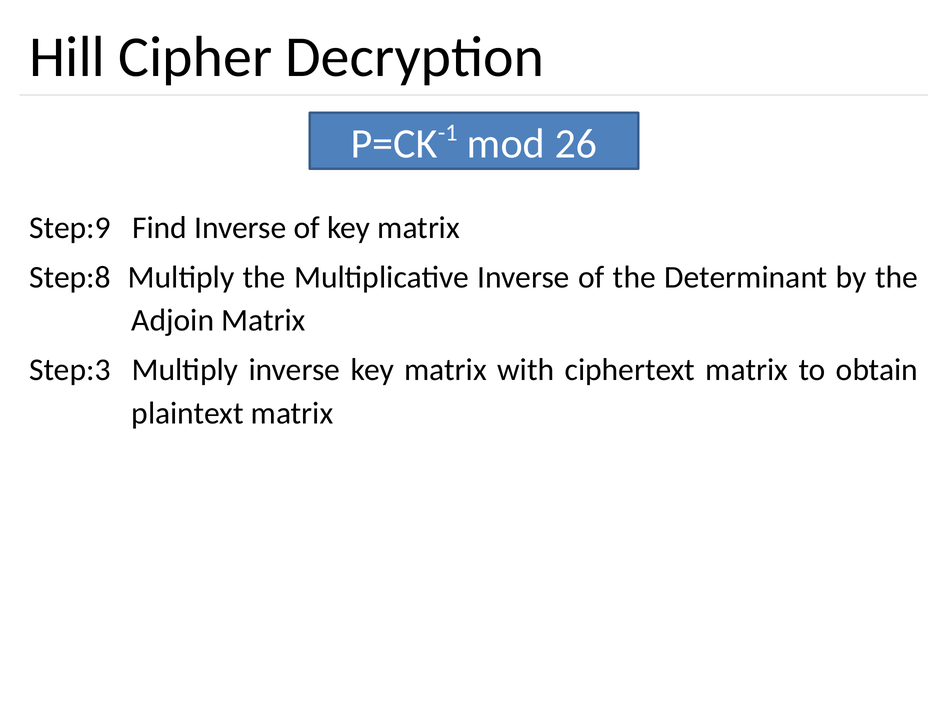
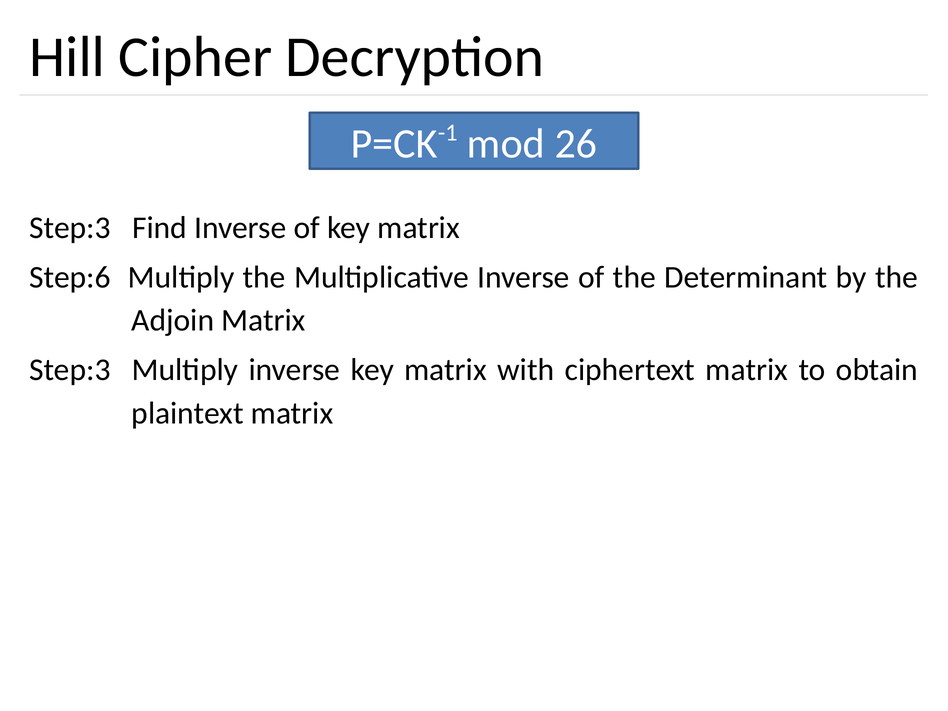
Step:9 at (70, 228): Step:9 -> Step:3
Step:8: Step:8 -> Step:6
